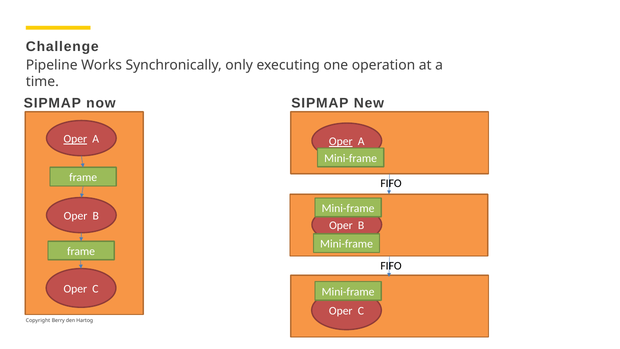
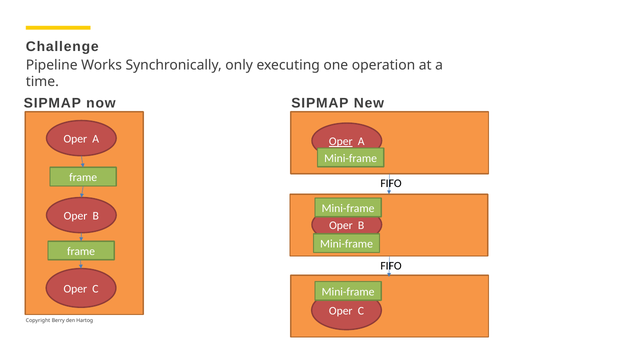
Oper at (75, 139) underline: present -> none
